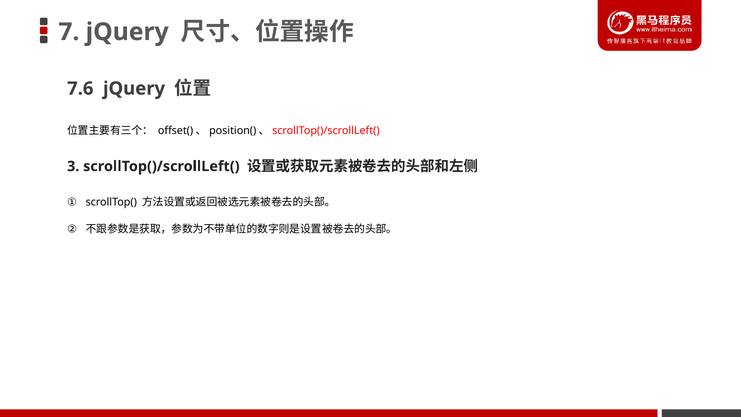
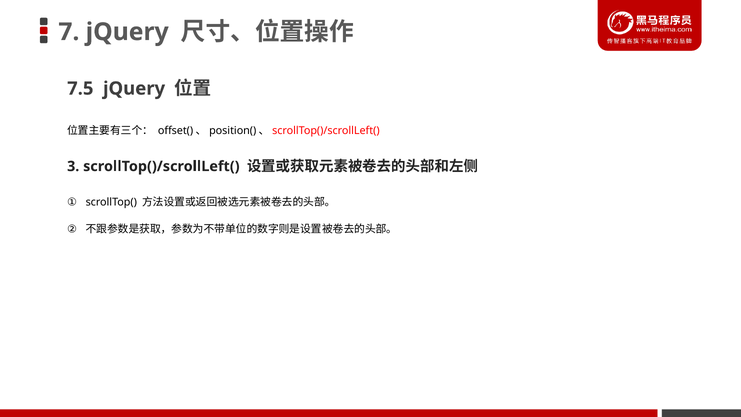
7.6: 7.6 -> 7.5
